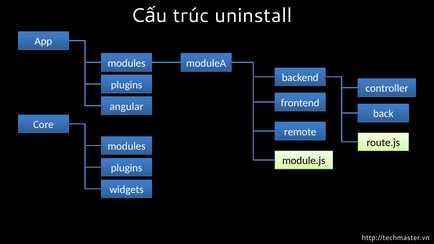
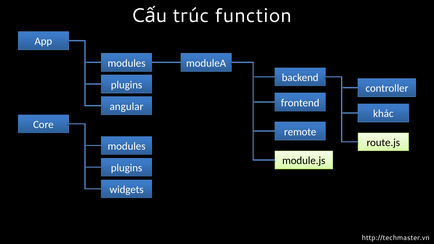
uninstall: uninstall -> function
back: back -> khác
